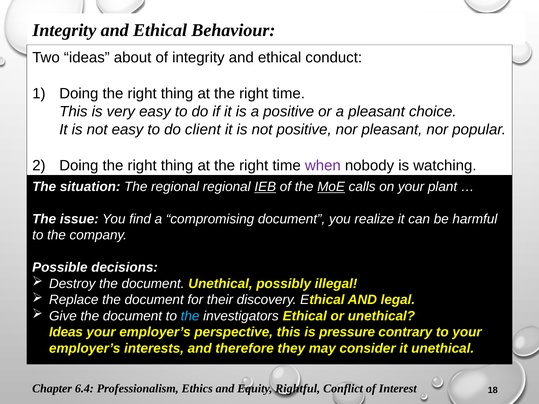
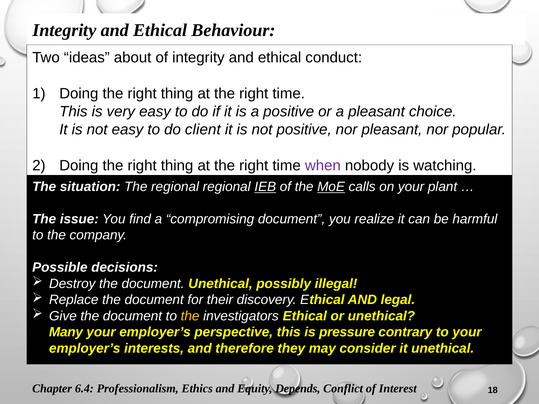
the at (190, 316) colour: light blue -> yellow
Ideas at (66, 332): Ideas -> Many
Rightful: Rightful -> Depends
